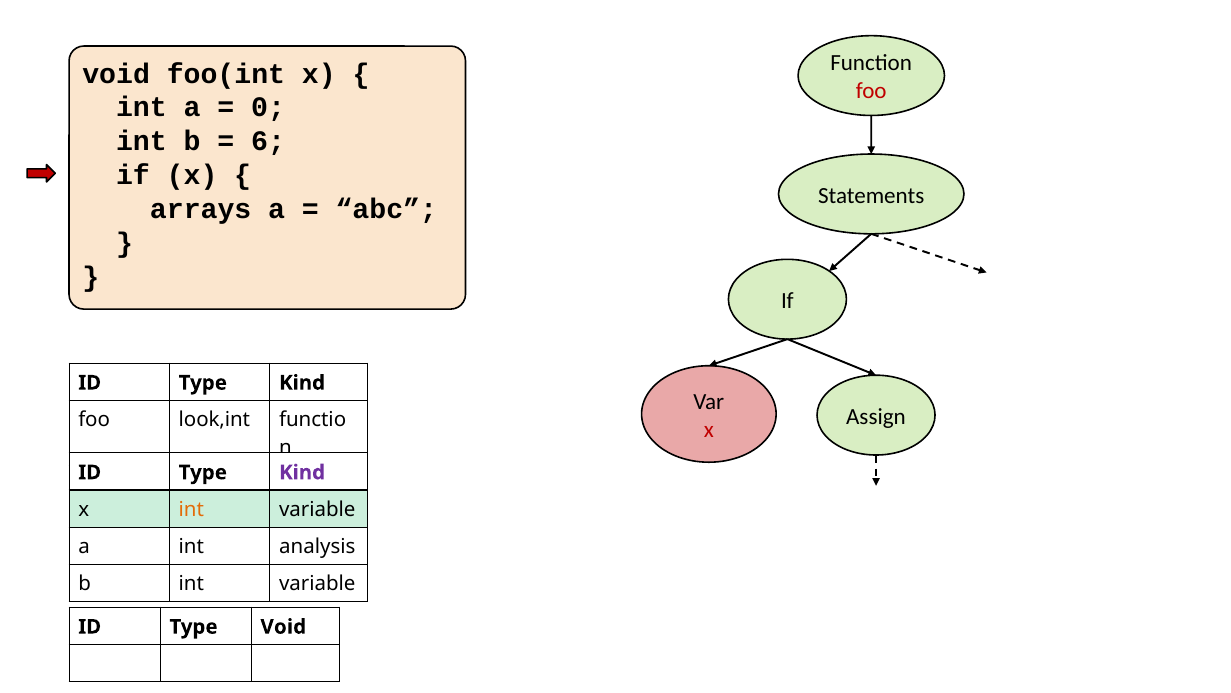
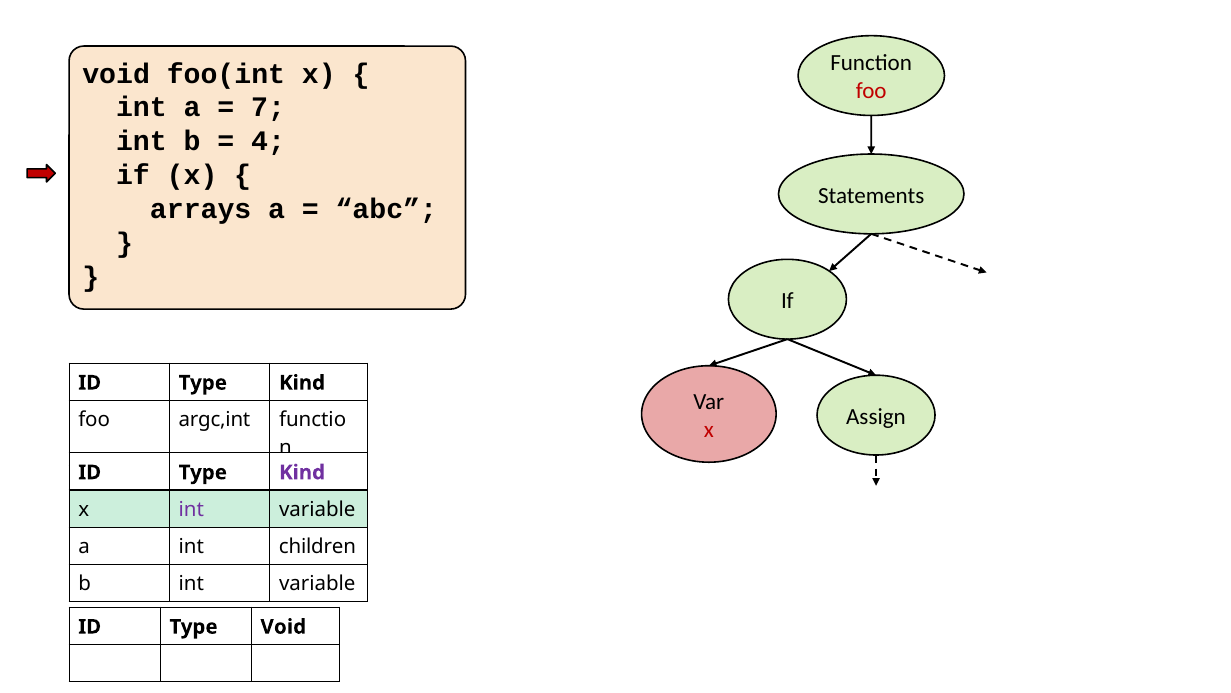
0: 0 -> 7
6: 6 -> 4
look,int: look,int -> argc,int
int at (191, 509) colour: orange -> purple
analysis: analysis -> children
